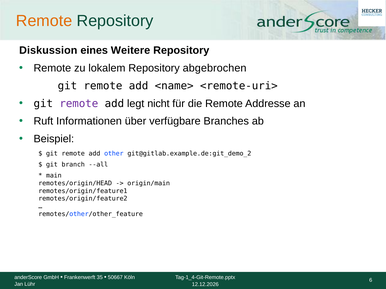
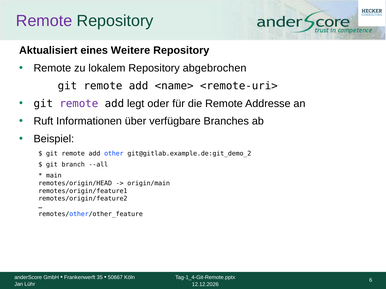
Remote at (44, 21) colour: orange -> purple
Diskussion: Diskussion -> Aktualisiert
nicht: nicht -> oder
